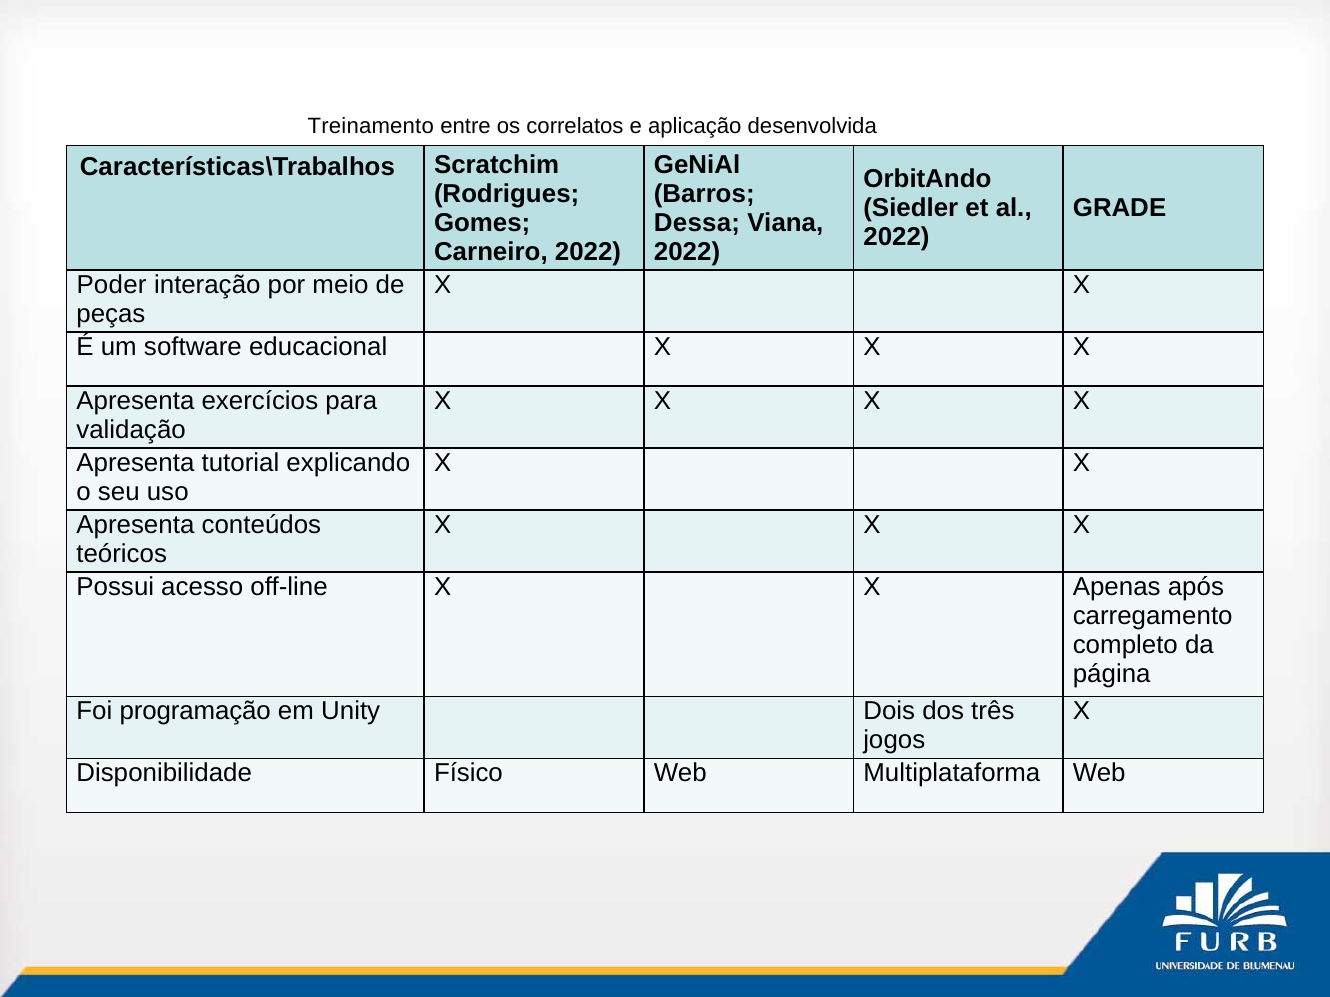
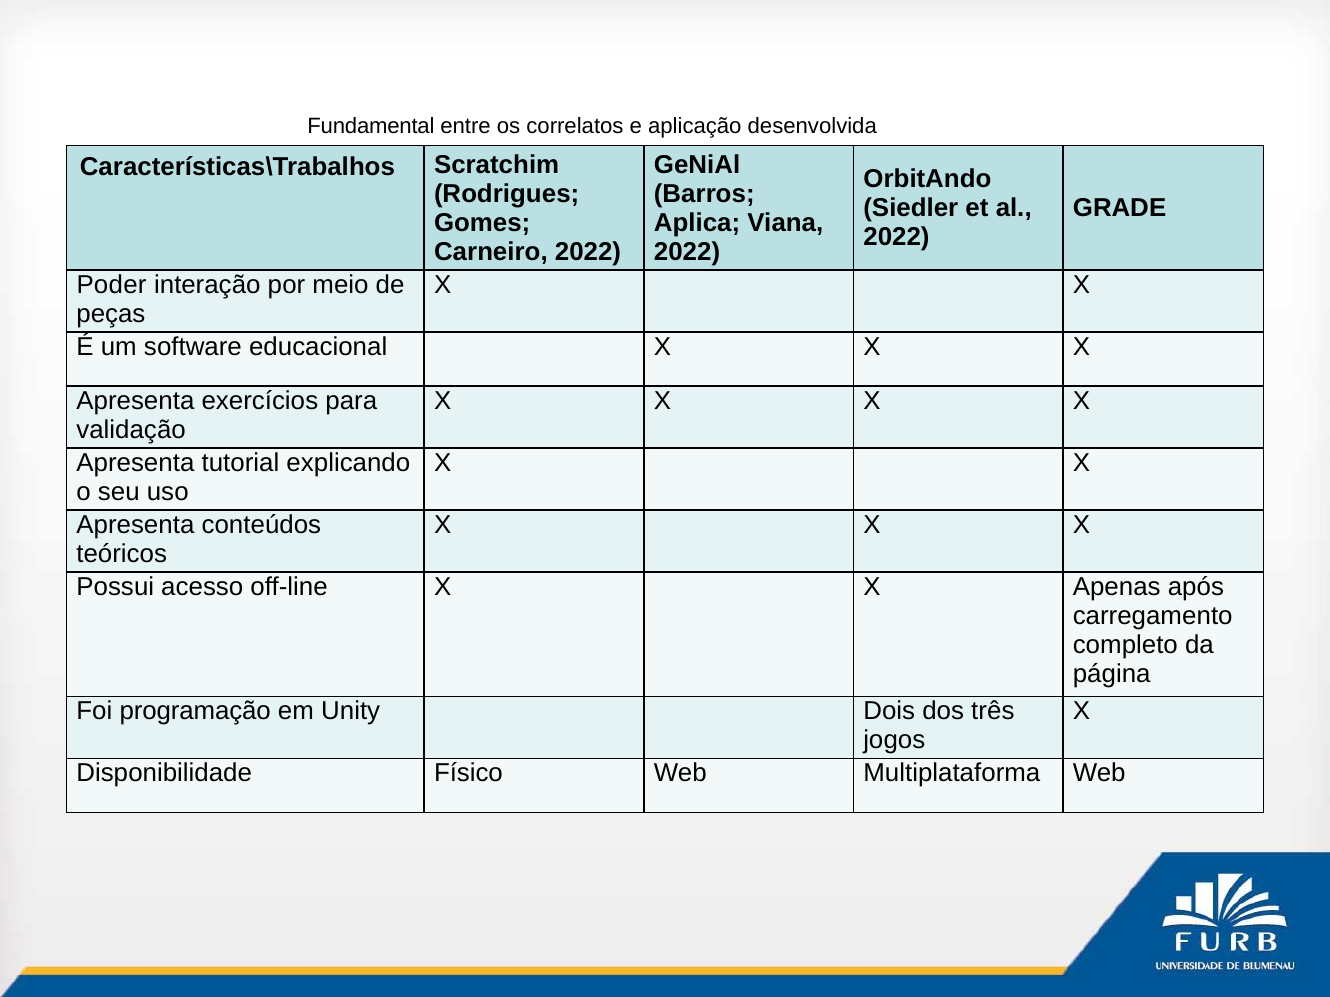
Treinamento: Treinamento -> Fundamental
Dessa: Dessa -> Aplica
